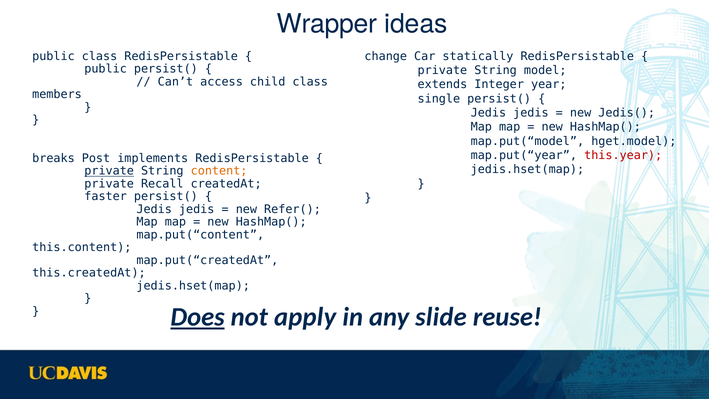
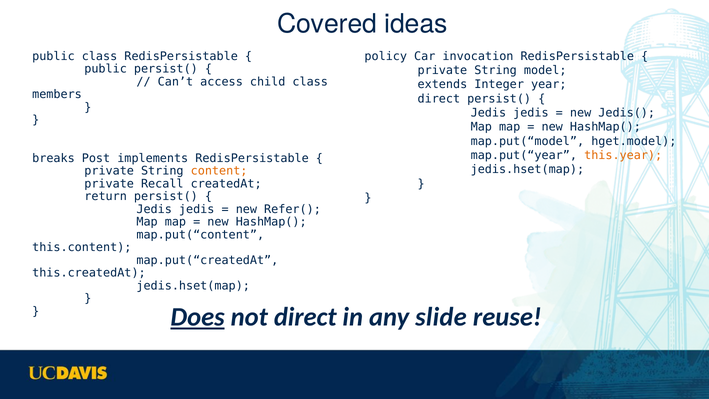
Wrapper: Wrapper -> Covered
change: change -> policy
statically: statically -> invocation
single at (439, 99): single -> direct
this.year colour: red -> orange
private at (109, 171) underline: present -> none
faster: faster -> return
not apply: apply -> direct
